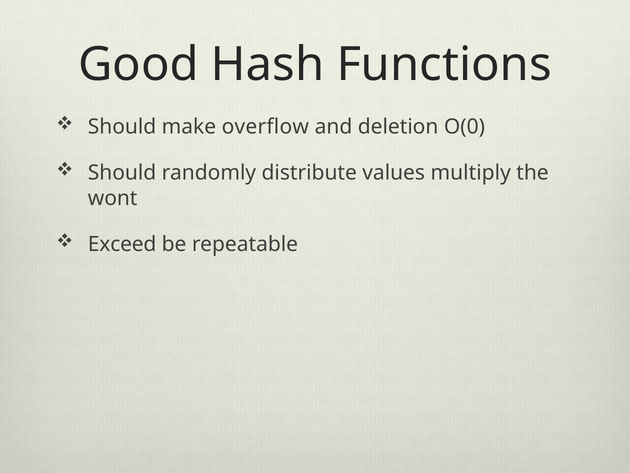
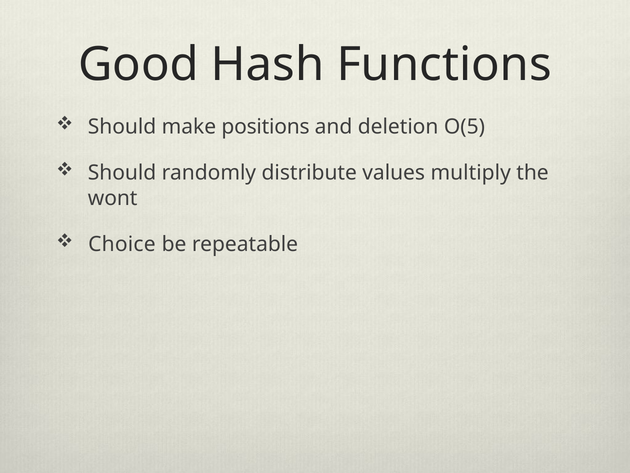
overflow: overflow -> positions
O(0: O(0 -> O(5
Exceed: Exceed -> Choice
